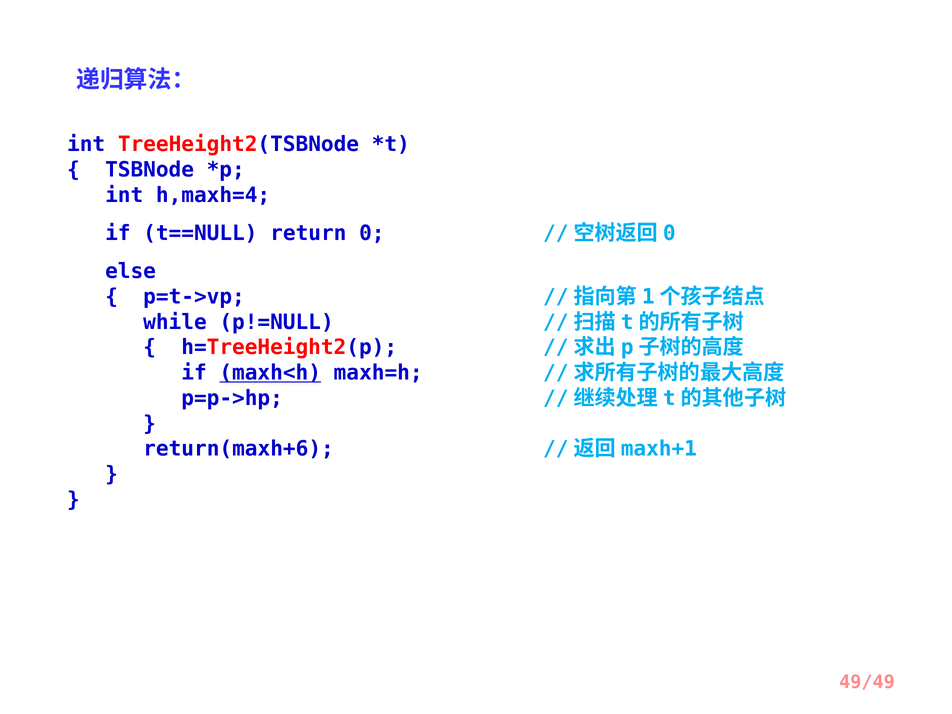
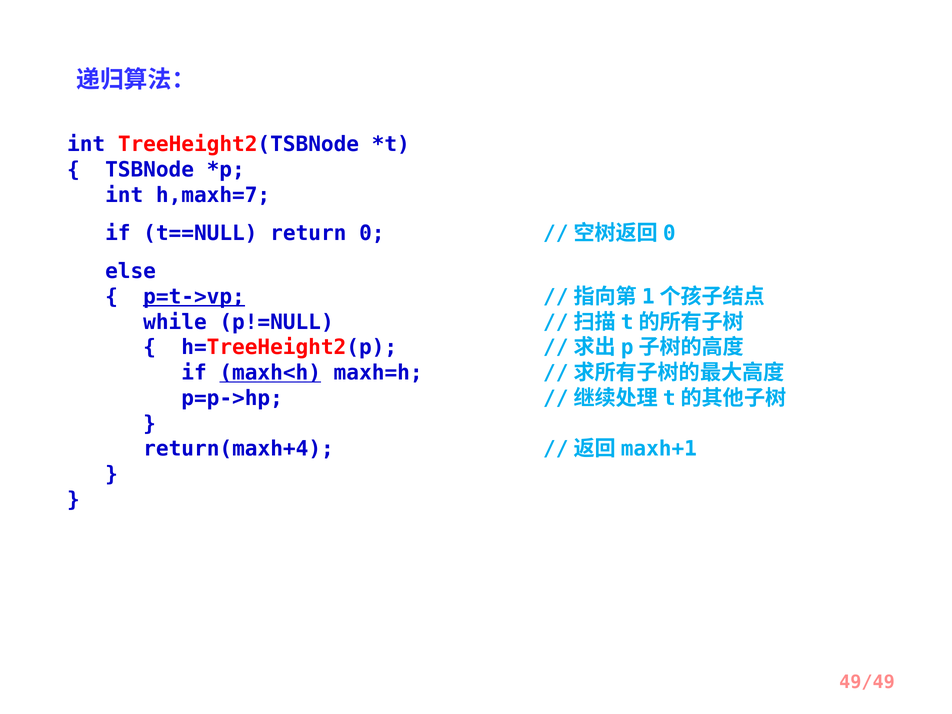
h,maxh=4: h,maxh=4 -> h,maxh=7
p=t->vp underline: none -> present
return(maxh+6: return(maxh+6 -> return(maxh+4
